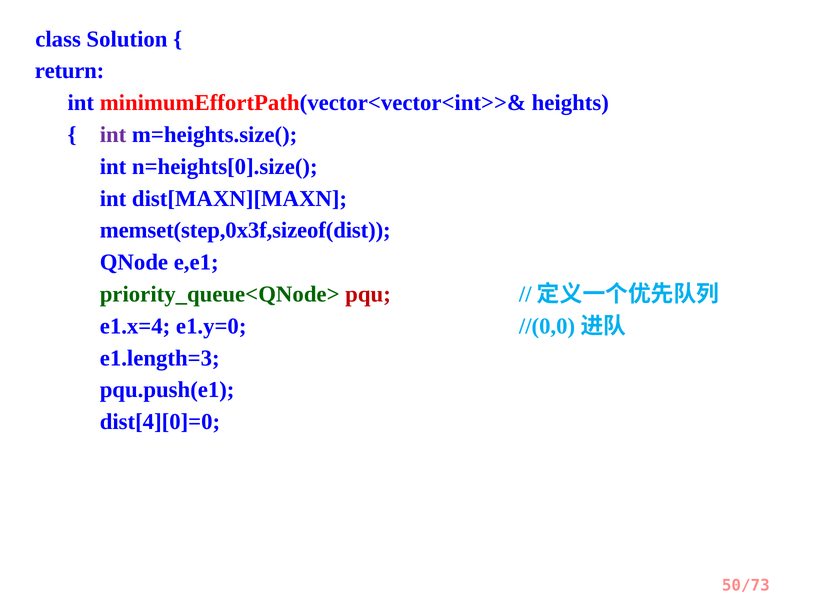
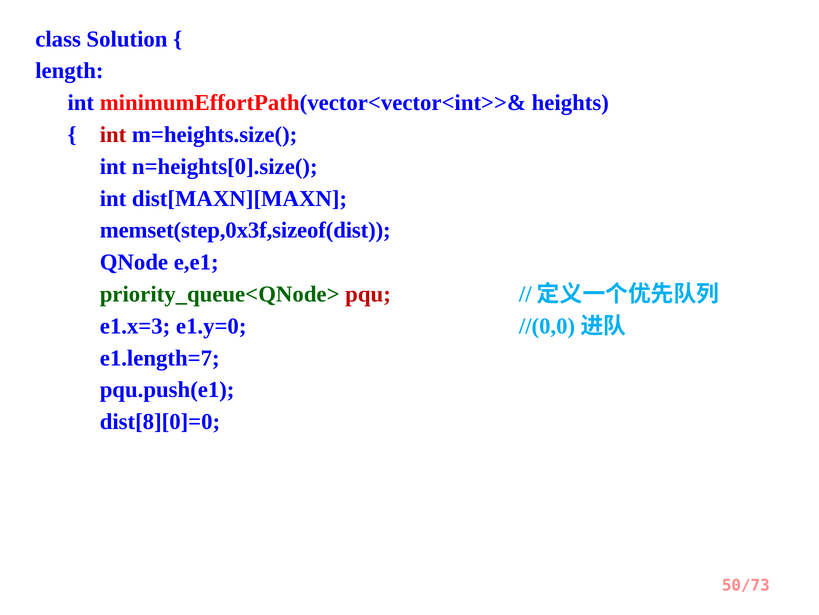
return: return -> length
int at (113, 135) colour: purple -> red
e1.x=4: e1.x=4 -> e1.x=3
e1.length=3: e1.length=3 -> e1.length=7
dist[4][0]=0: dist[4][0]=0 -> dist[8][0]=0
